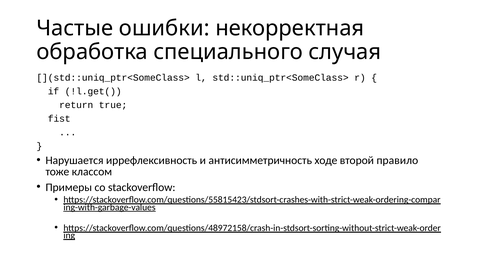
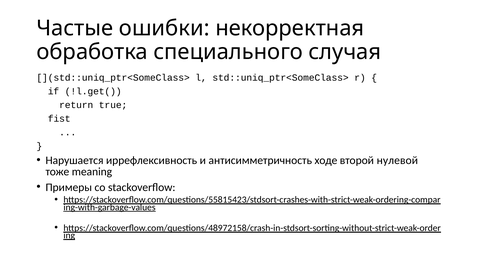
правило: правило -> нулевой
классом: классом -> meaning
